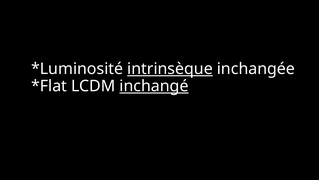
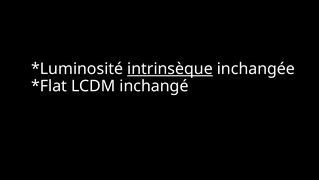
inchangé underline: present -> none
